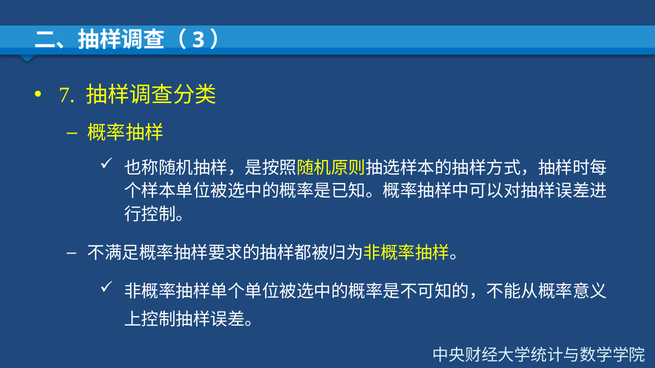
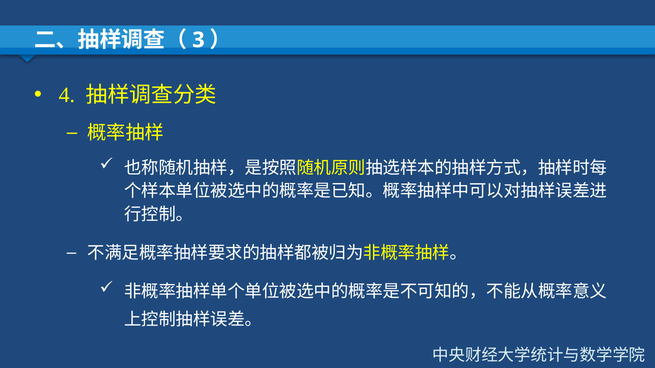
7: 7 -> 4
